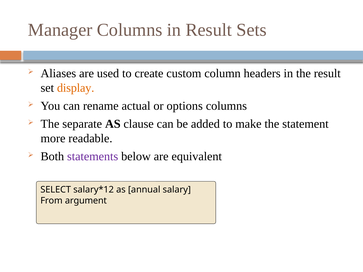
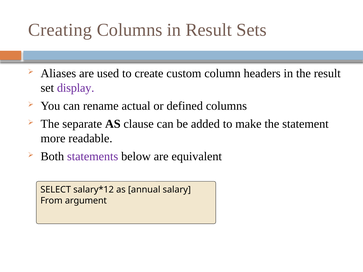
Manager: Manager -> Creating
display colour: orange -> purple
options: options -> defined
